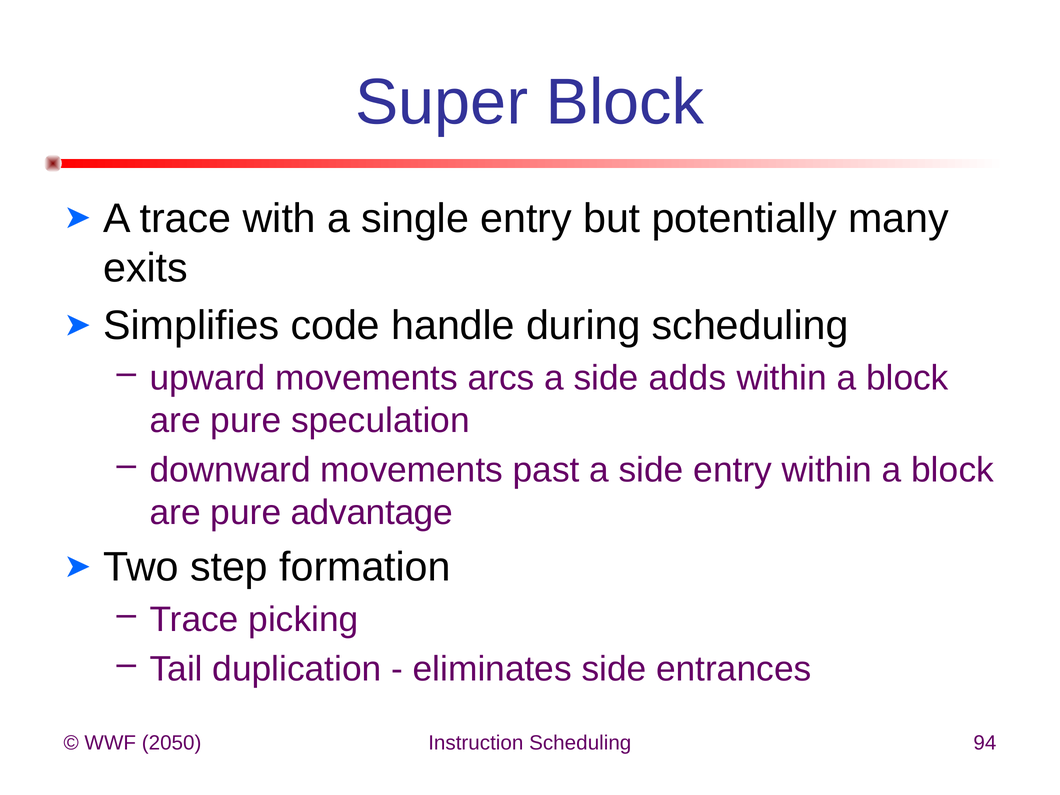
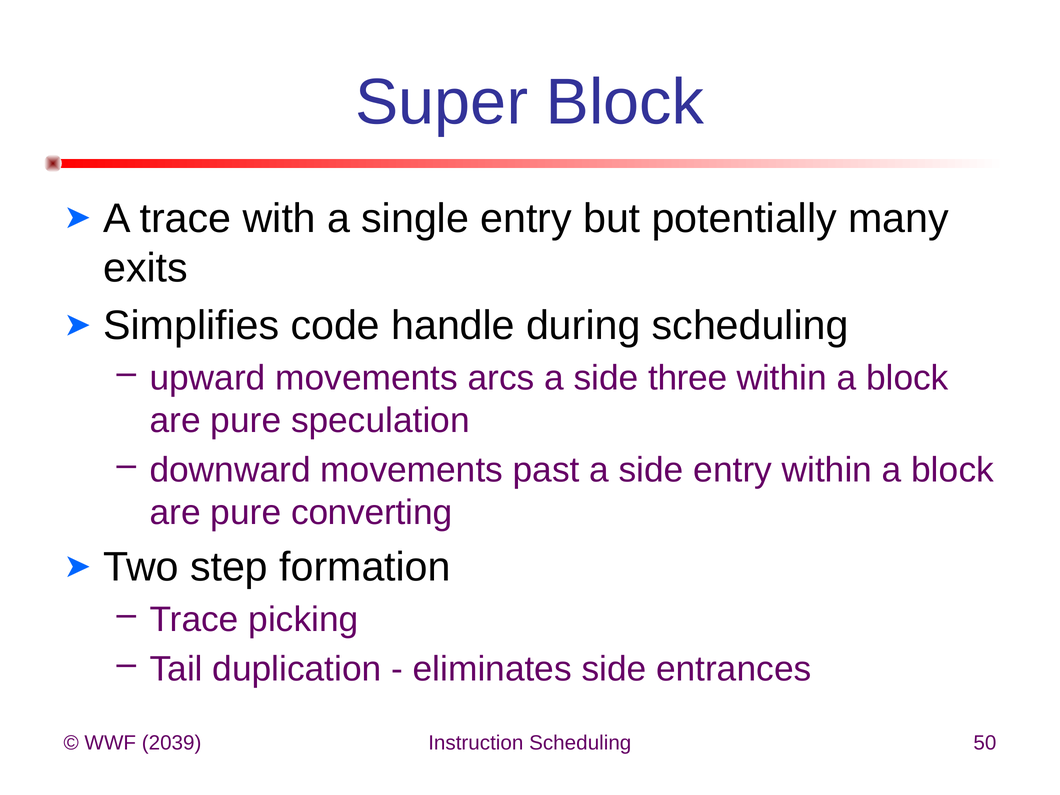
adds: adds -> three
advantage: advantage -> converting
2050: 2050 -> 2039
94: 94 -> 50
